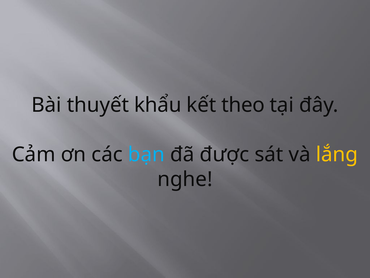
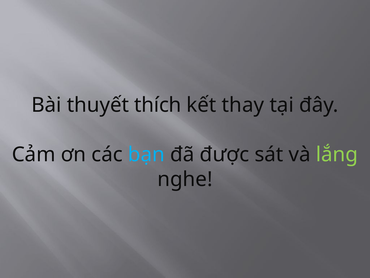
khẩu: khẩu -> thích
theo: theo -> thay
lắng colour: yellow -> light green
